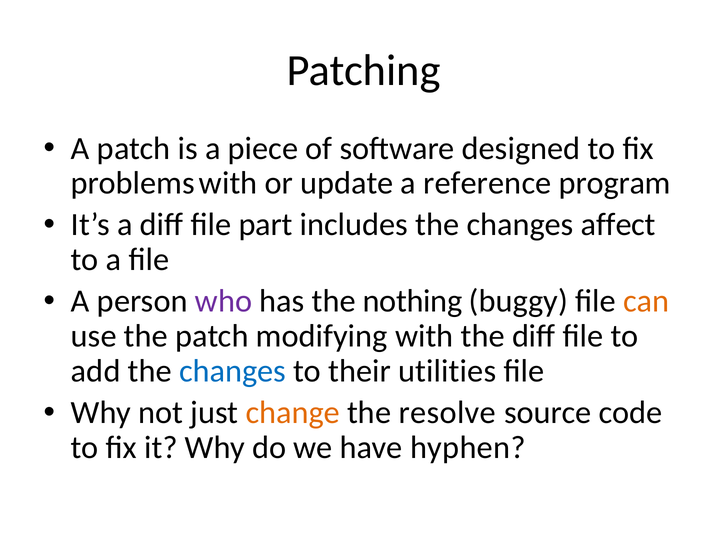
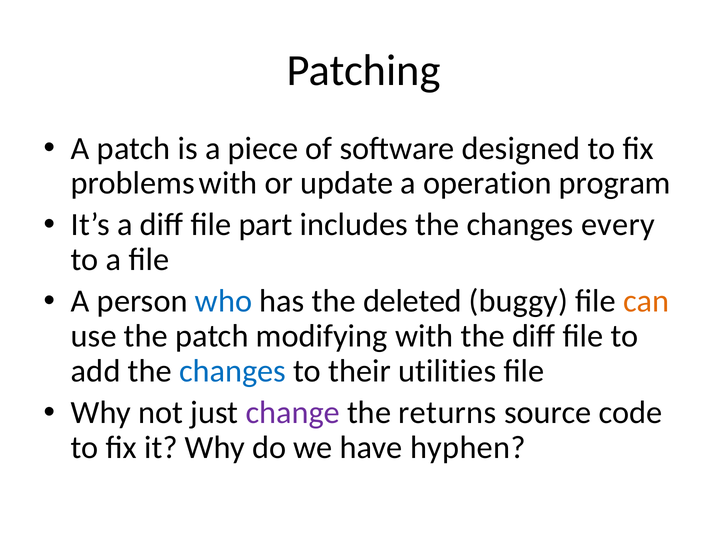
reference: reference -> operation
affect: affect -> every
who colour: purple -> blue
nothing: nothing -> deleted
change colour: orange -> purple
resolve: resolve -> returns
